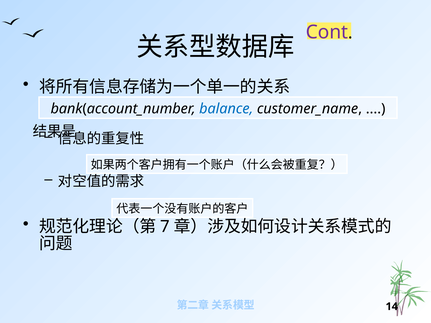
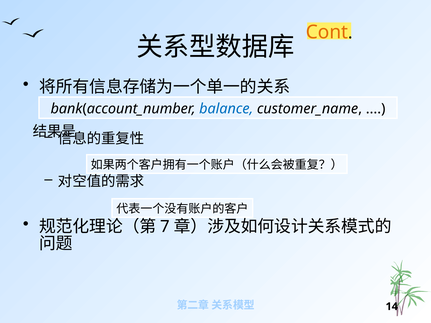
Cont colour: purple -> orange
